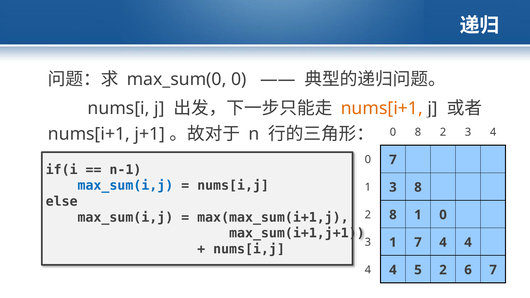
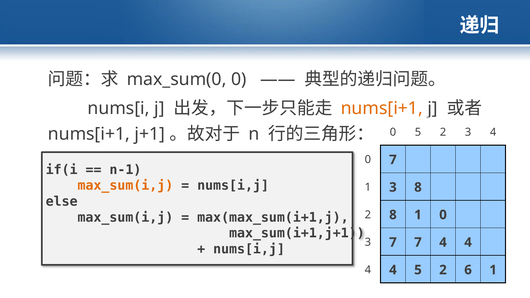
0 8: 8 -> 5
max_sum(i,j at (125, 186) colour: blue -> orange
3 1: 1 -> 7
6 7: 7 -> 1
